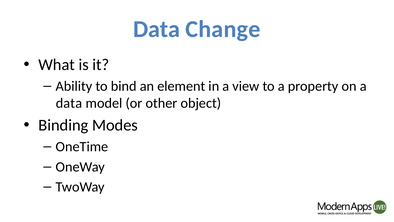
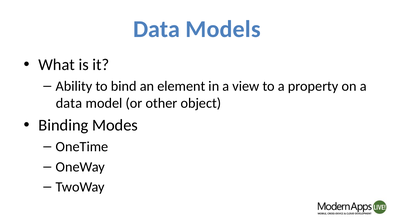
Change: Change -> Models
